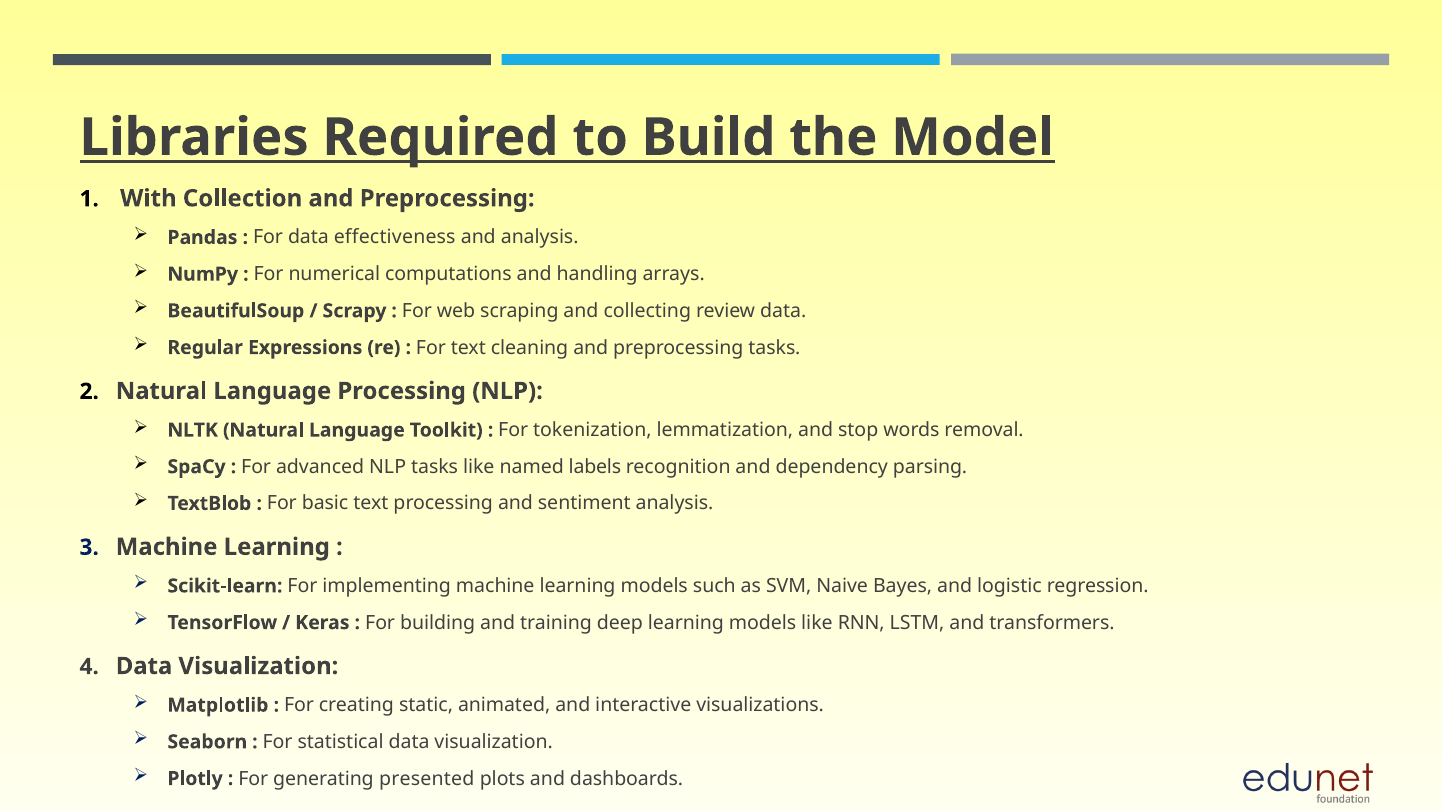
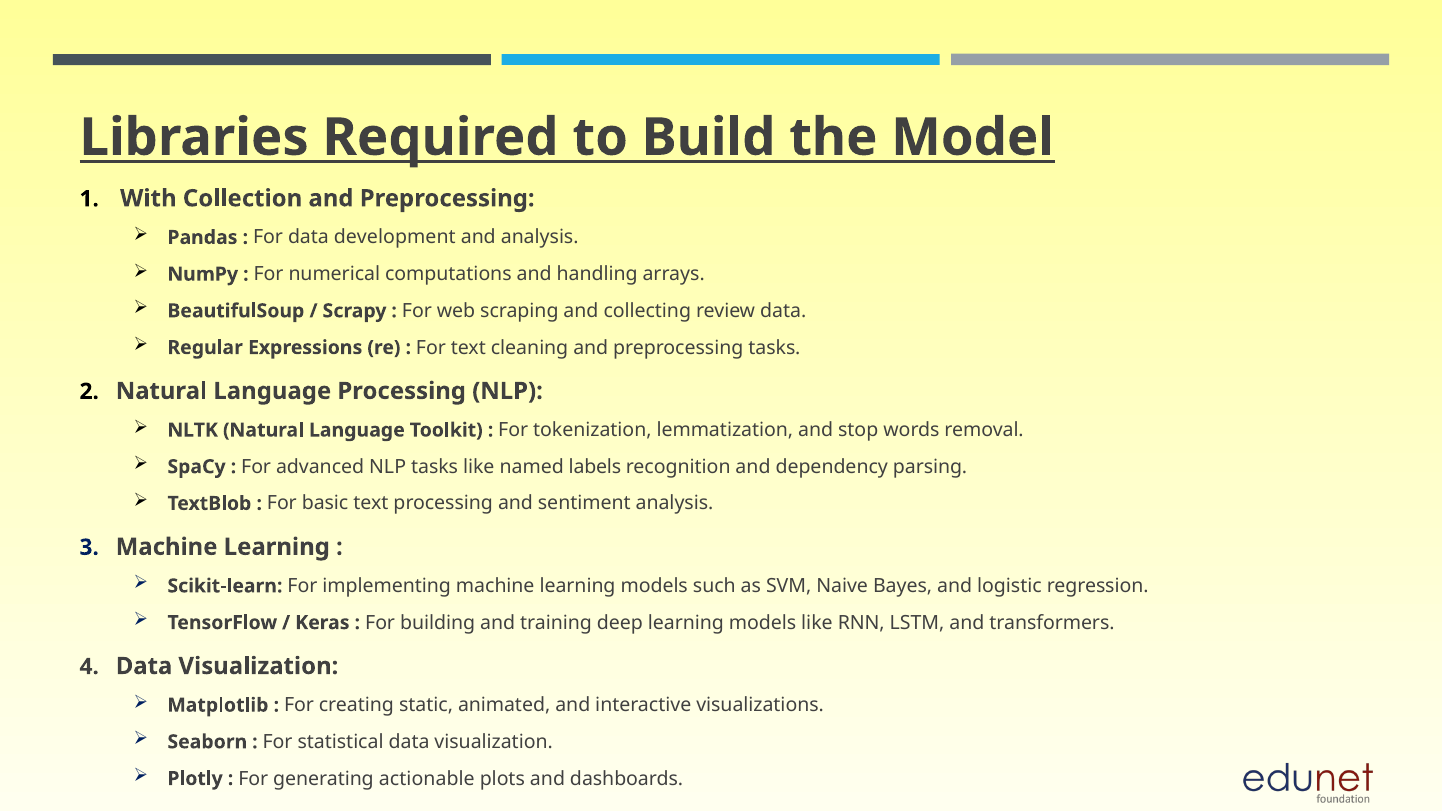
effectiveness: effectiveness -> development
presented: presented -> actionable
